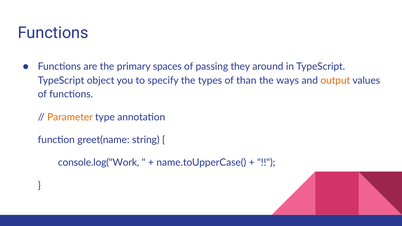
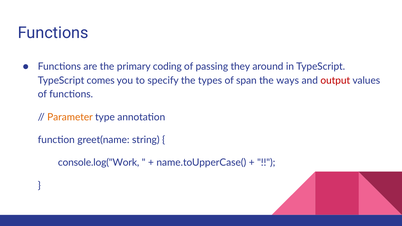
spaces: spaces -> coding
object: object -> comes
than: than -> span
output colour: orange -> red
